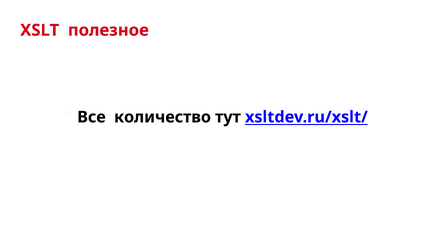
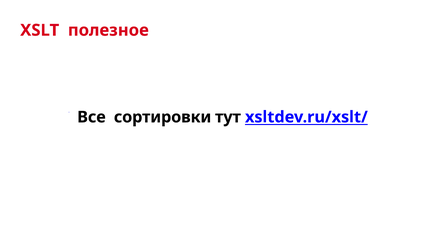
количество: количество -> сортировки
